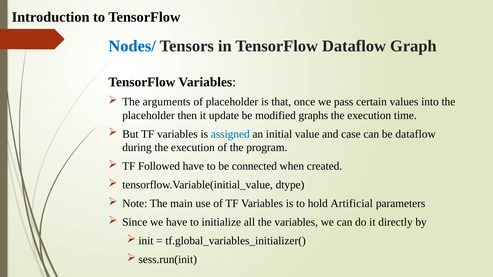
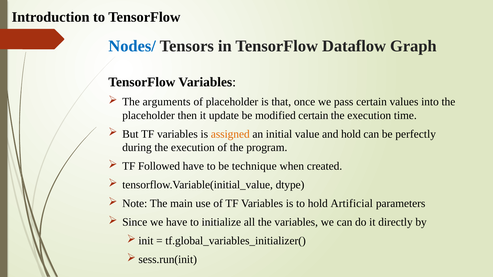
modified graphs: graphs -> certain
assigned colour: blue -> orange
and case: case -> hold
be dataflow: dataflow -> perfectly
connected: connected -> technique
